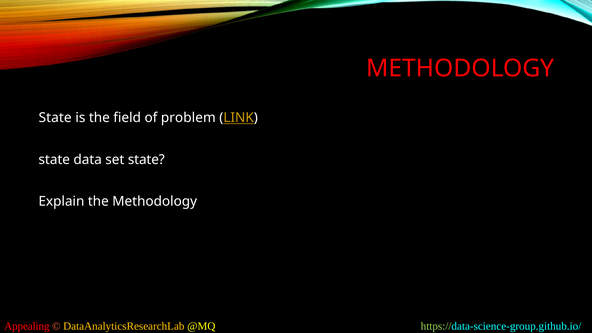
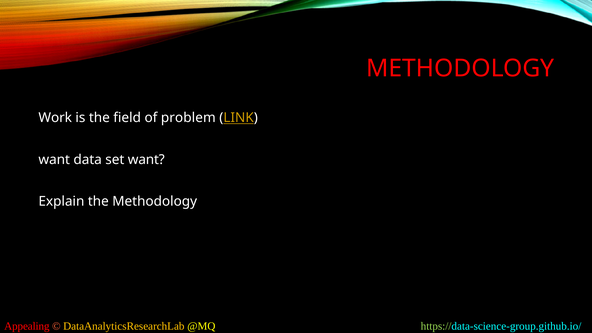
State at (55, 118): State -> Work
state at (54, 160): state -> want
set state: state -> want
